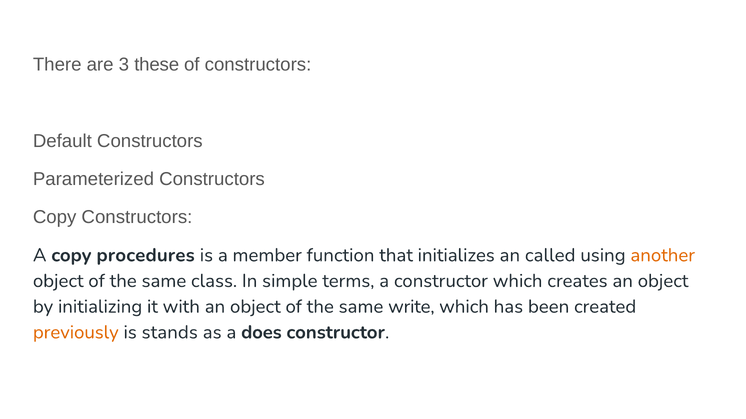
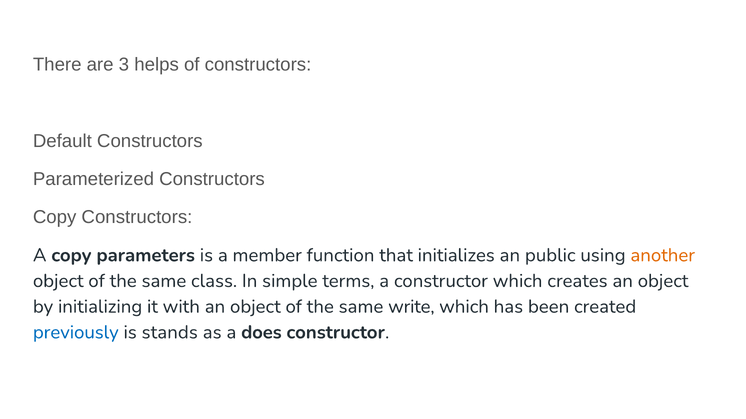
these: these -> helps
procedures: procedures -> parameters
called: called -> public
previously colour: orange -> blue
